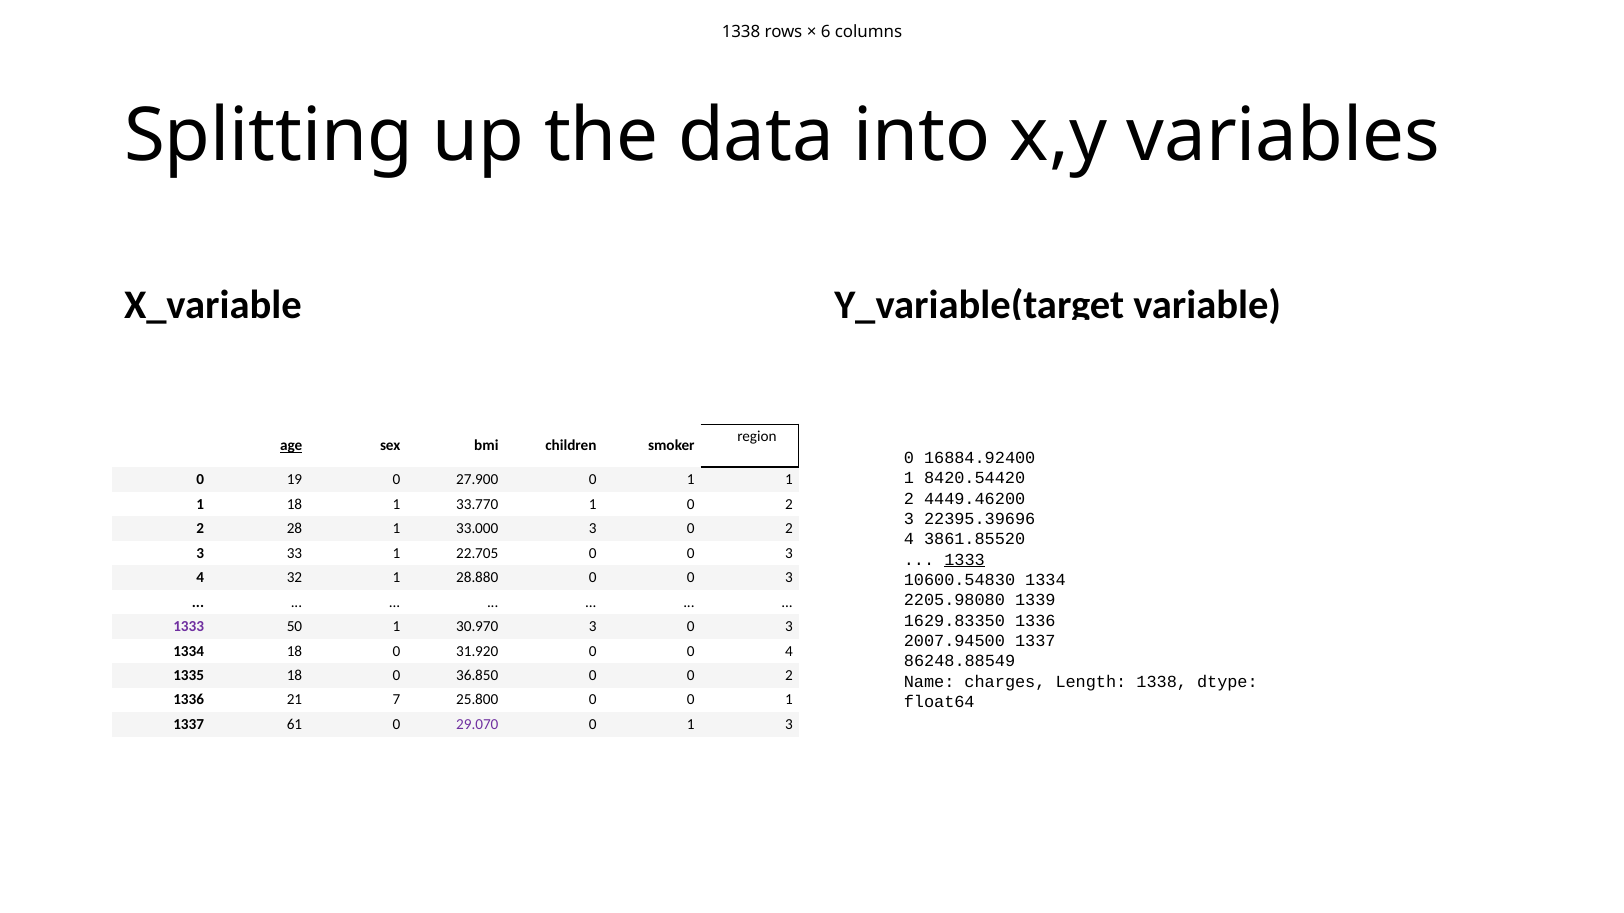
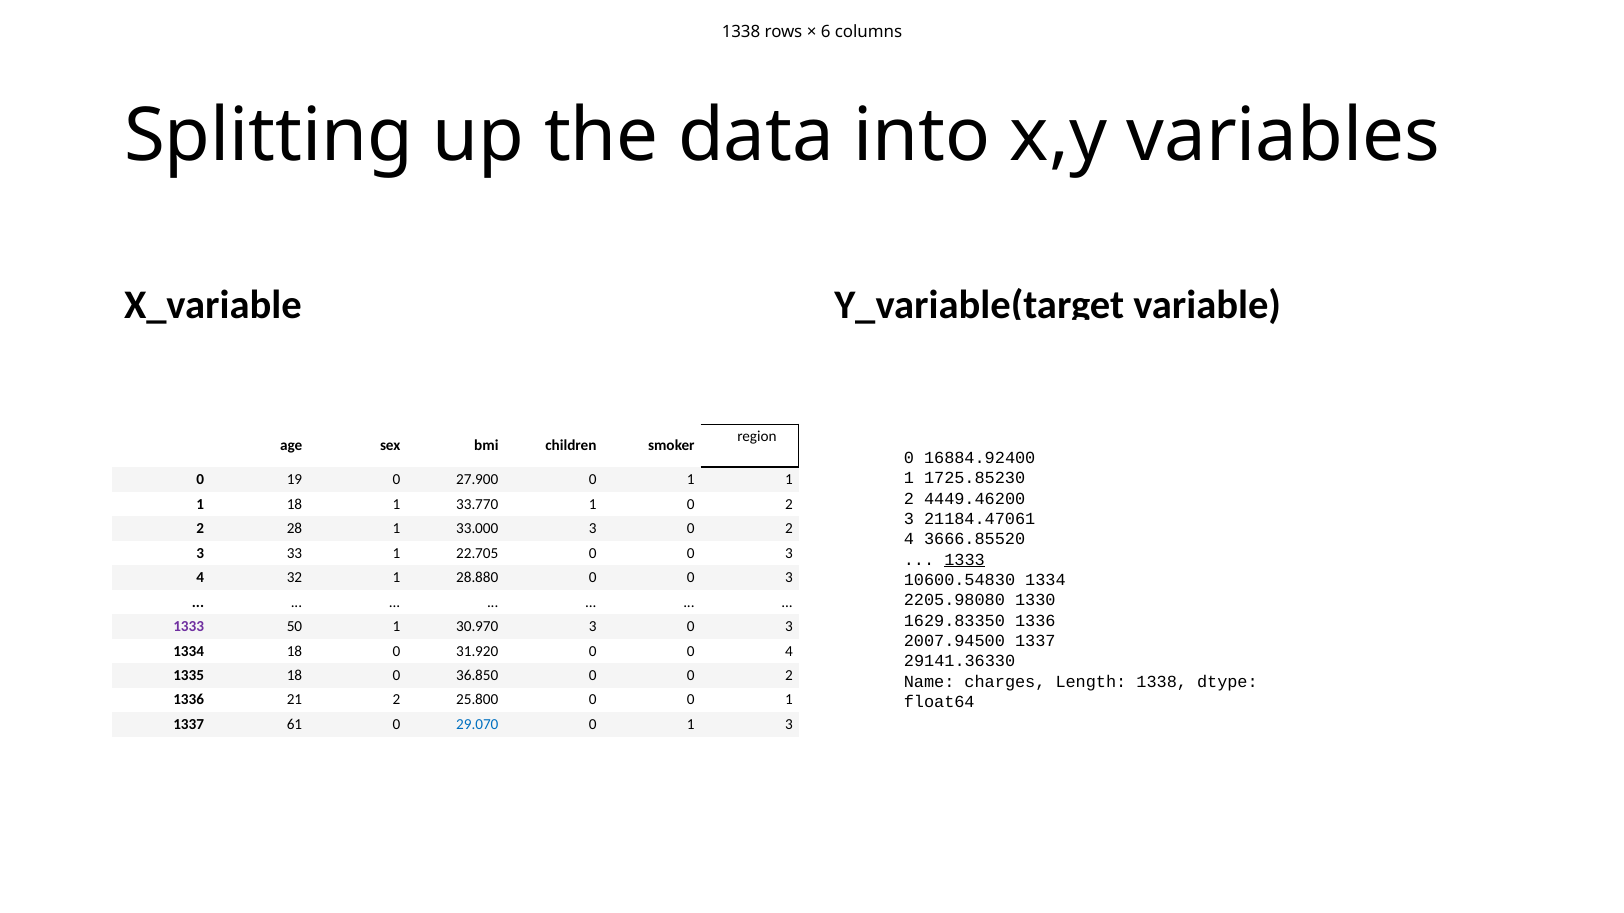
age underline: present -> none
8420.54420: 8420.54420 -> 1725.85230
22395.39696: 22395.39696 -> 21184.47061
3861.85520: 3861.85520 -> 3666.85520
1339: 1339 -> 1330
86248.88549: 86248.88549 -> 29141.36330
21 7: 7 -> 2
29.070 colour: purple -> blue
